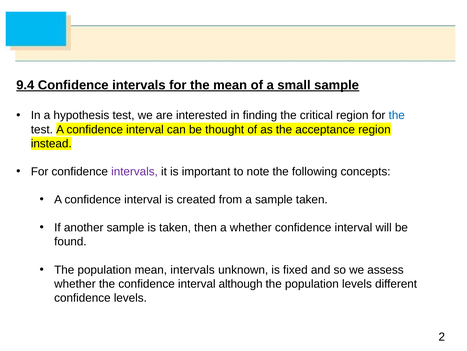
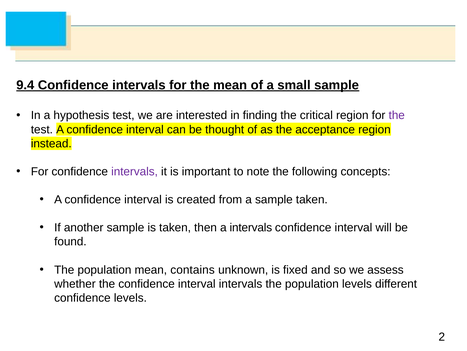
the at (397, 115) colour: blue -> purple
a whether: whether -> intervals
mean intervals: intervals -> contains
interval although: although -> intervals
